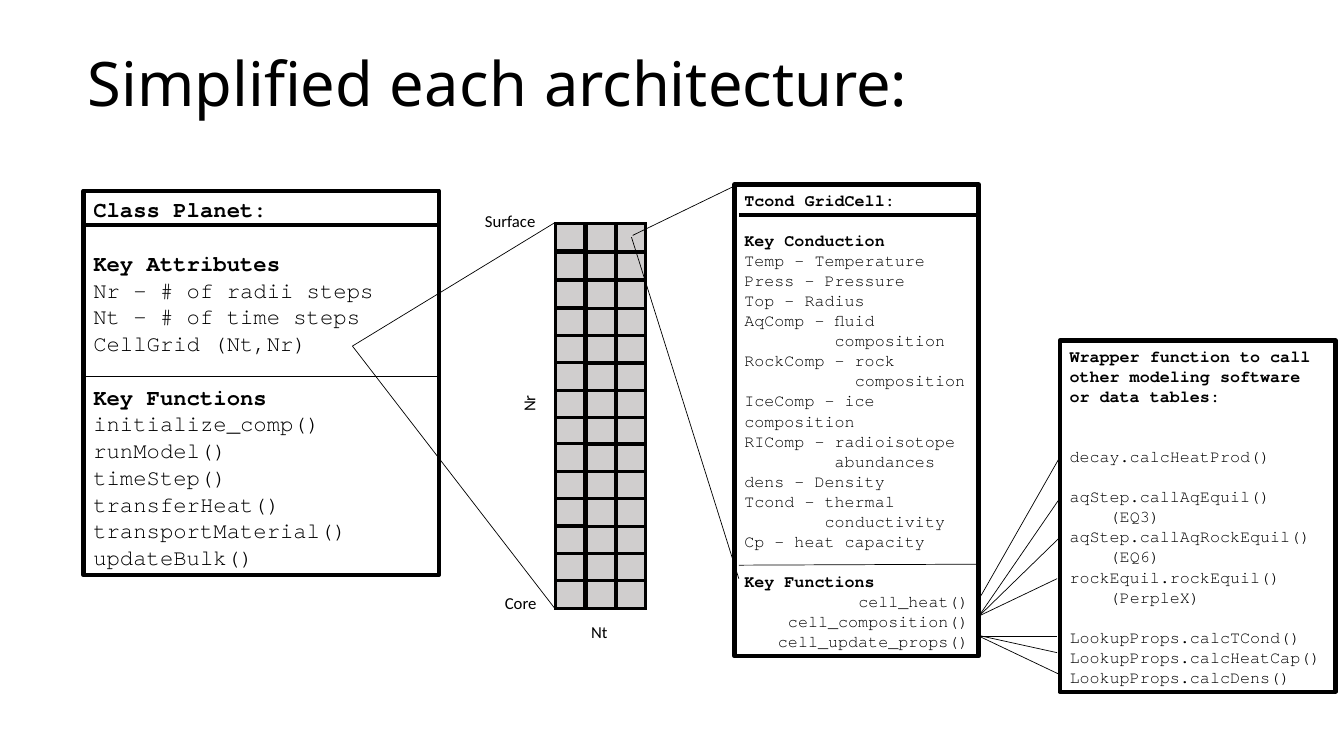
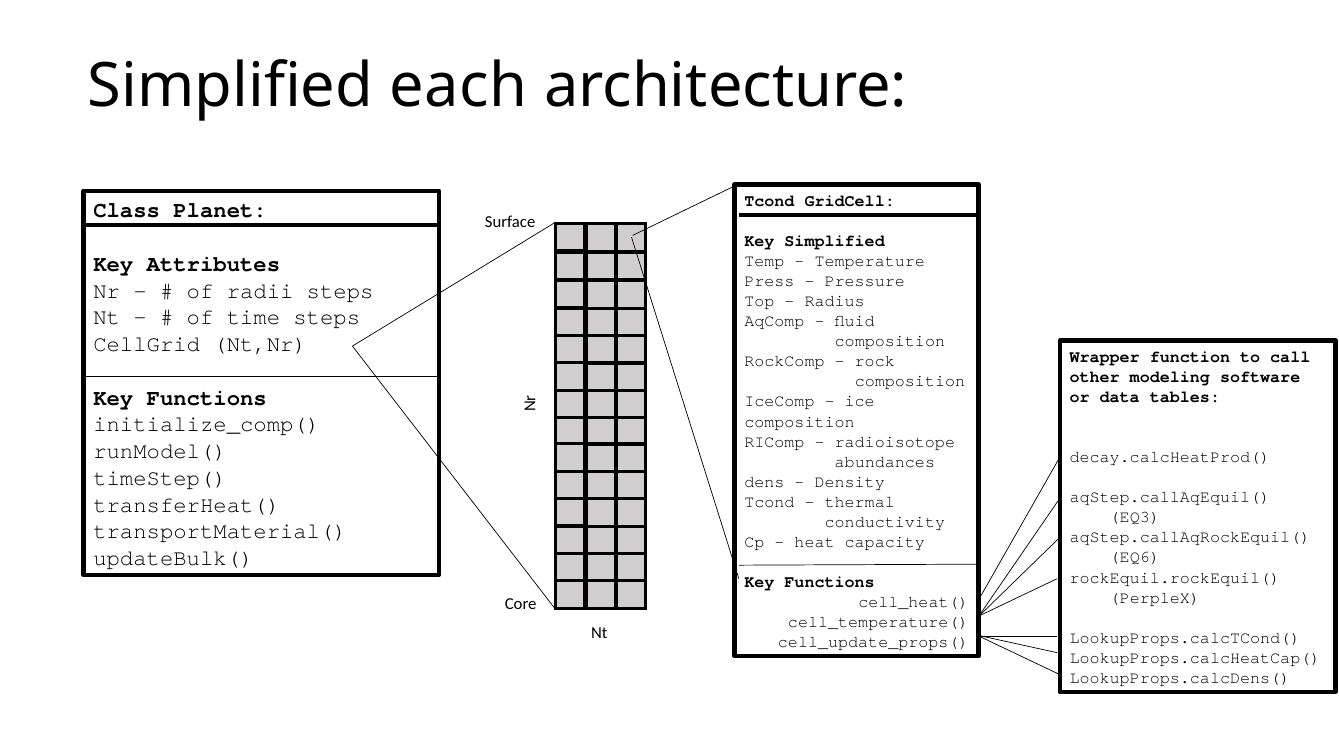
Key Conduction: Conduction -> Simplified
cell_composition(: cell_composition( -> cell_temperature(
